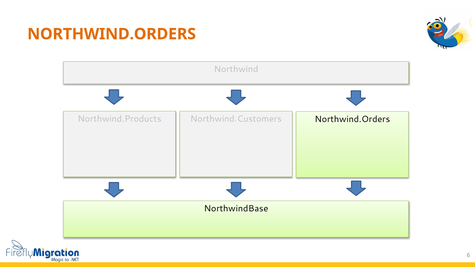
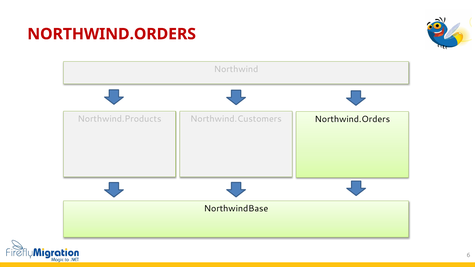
NORTHWIND.ORDERS at (112, 34) colour: orange -> red
